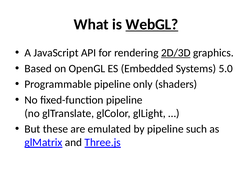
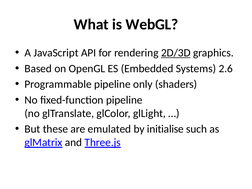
WebGL underline: present -> none
5.0: 5.0 -> 2.6
by pipeline: pipeline -> initialise
